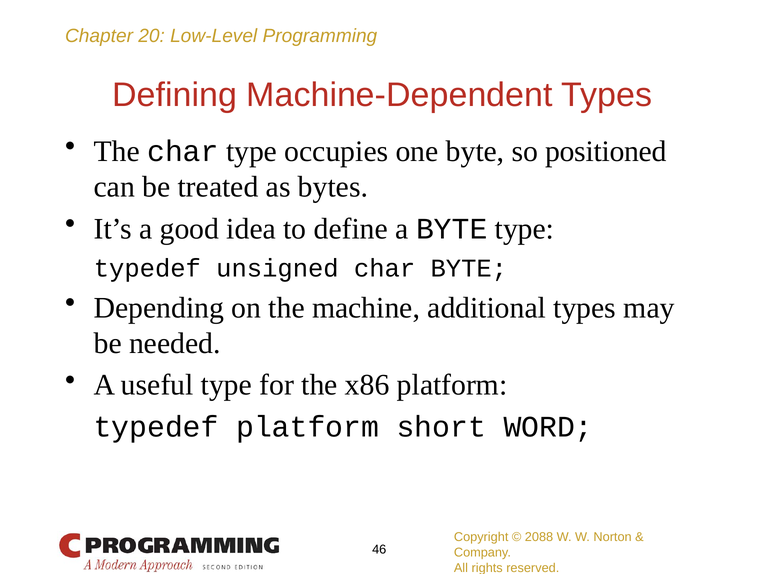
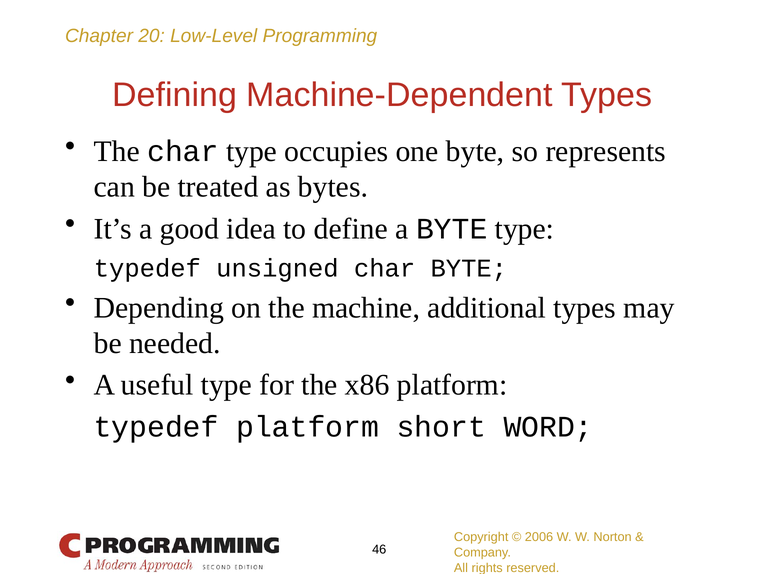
positioned: positioned -> represents
2088: 2088 -> 2006
